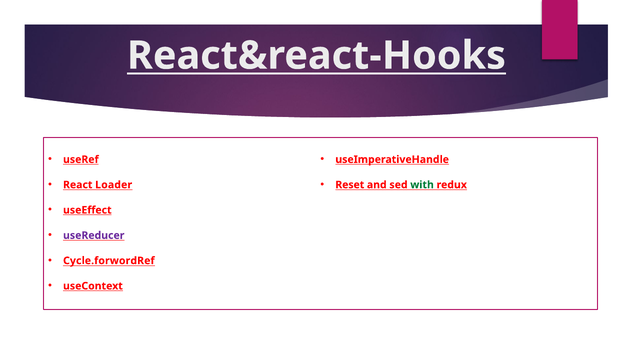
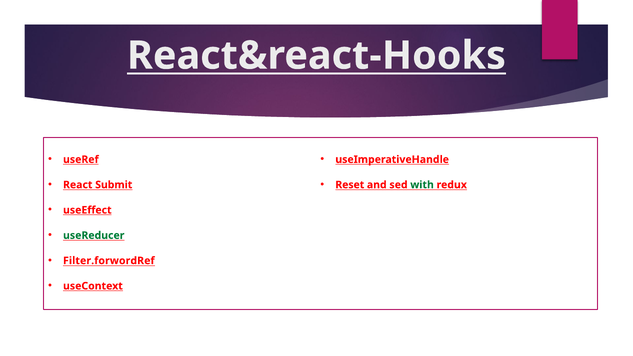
Loader: Loader -> Submit
useReducer colour: purple -> green
Cycle.forwordRef: Cycle.forwordRef -> Filter.forwordRef
